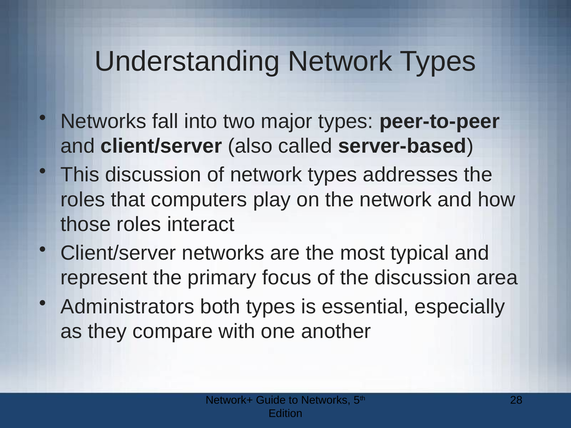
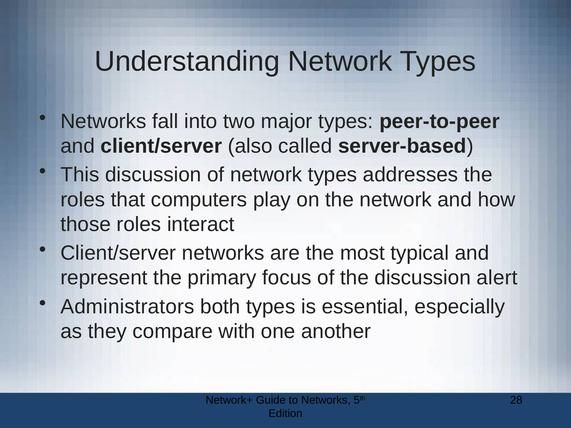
area: area -> alert
